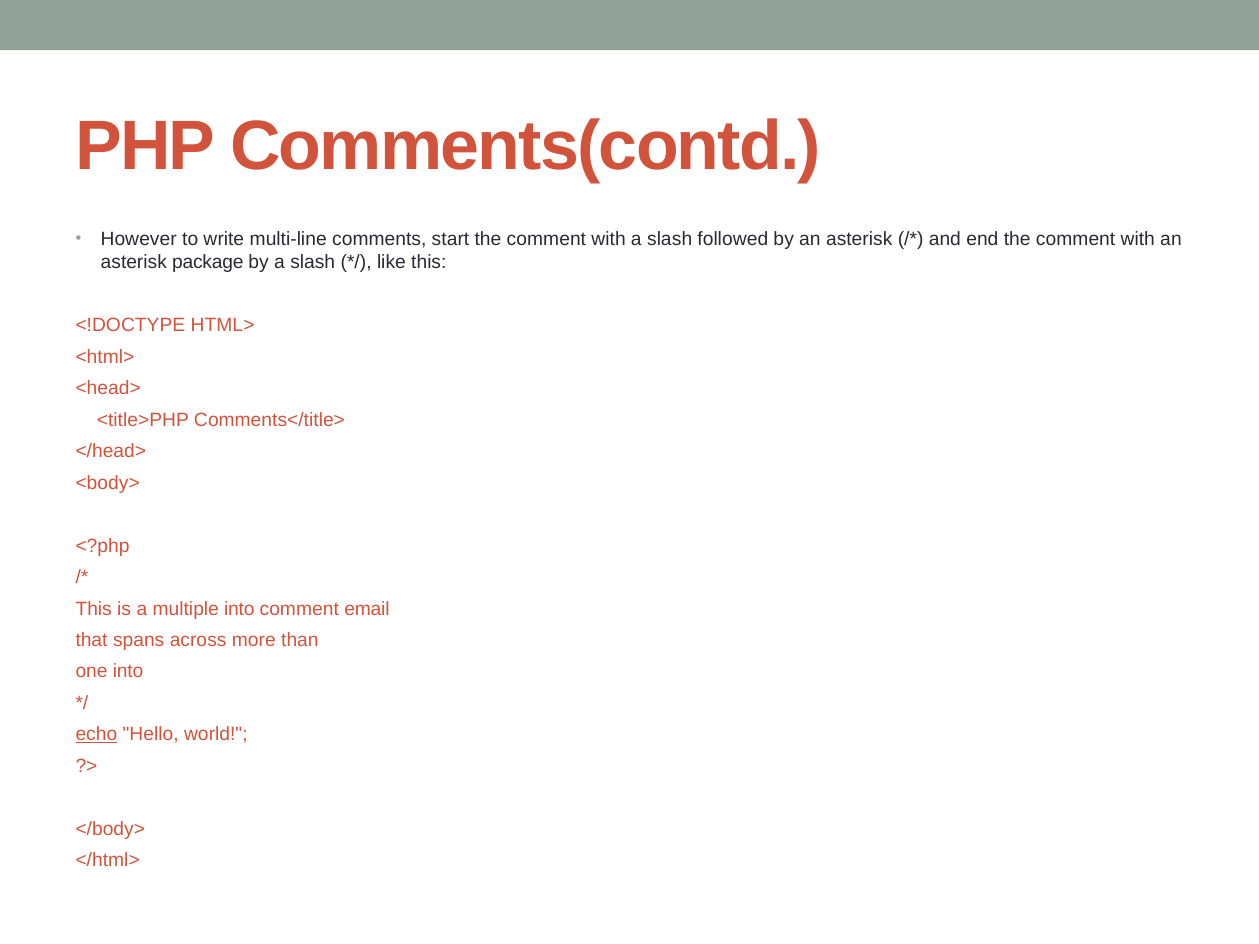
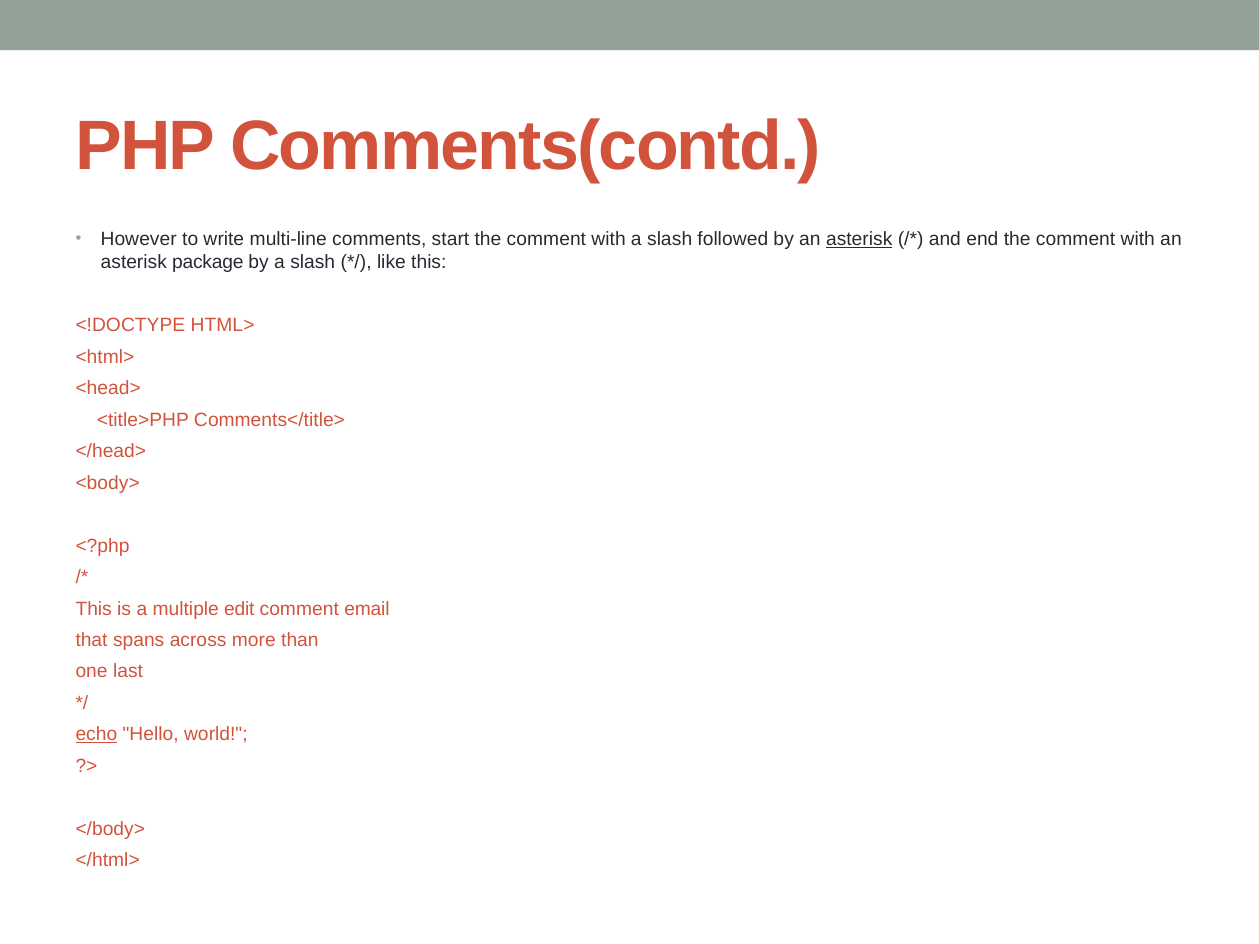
asterisk at (859, 240) underline: none -> present
multiple into: into -> edit
one into: into -> last
